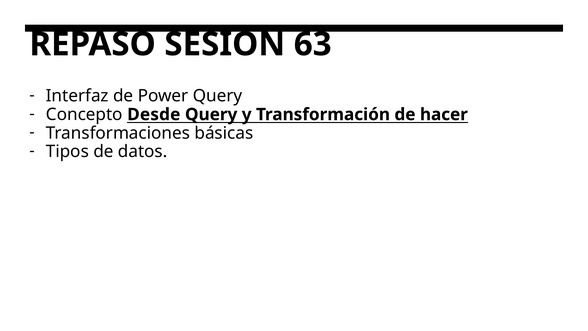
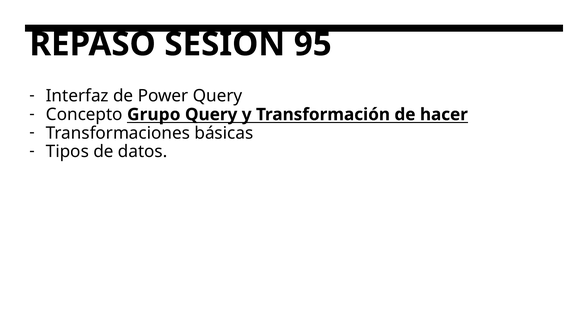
63: 63 -> 95
Desde: Desde -> Grupo
